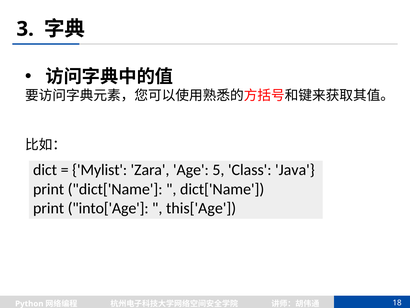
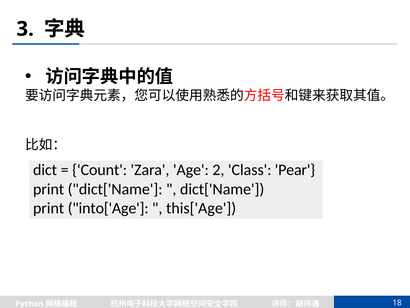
Mylist: Mylist -> Count
5: 5 -> 2
Java: Java -> Pear
